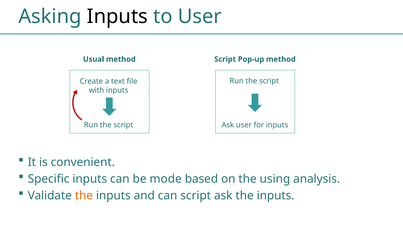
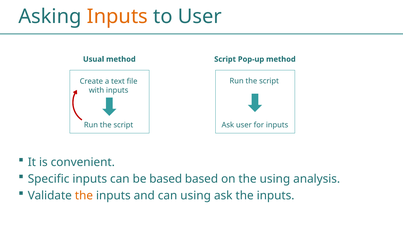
Inputs at (117, 17) colour: black -> orange
be mode: mode -> based
can script: script -> using
